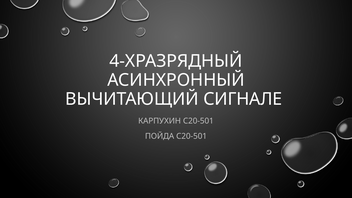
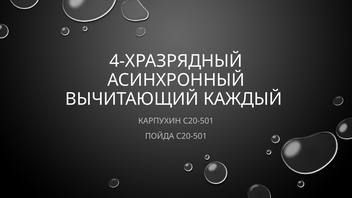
СИГНАЛЕ: СИГНАЛЕ -> КАЖДЫЙ
